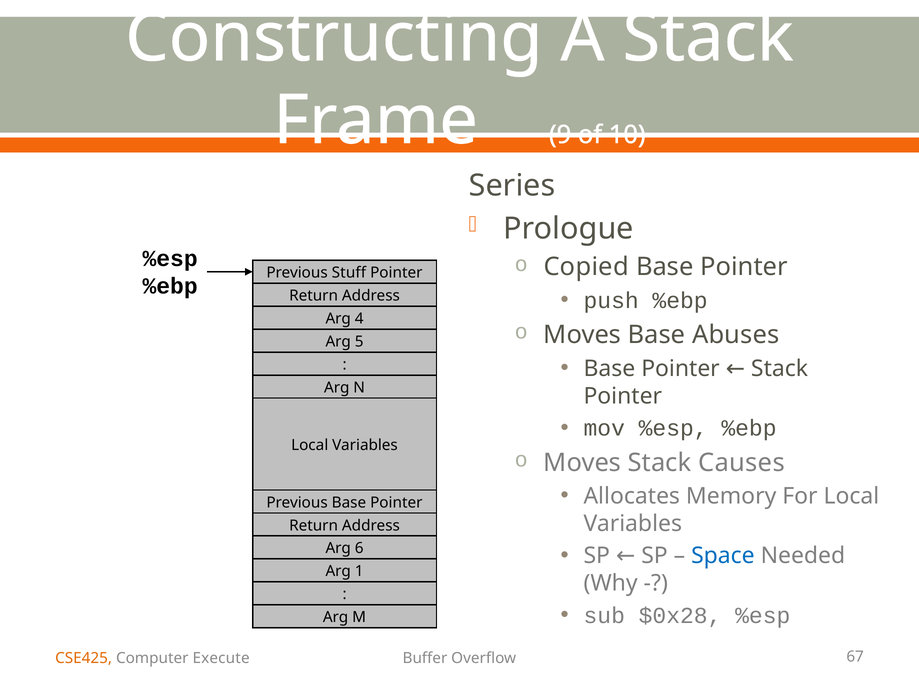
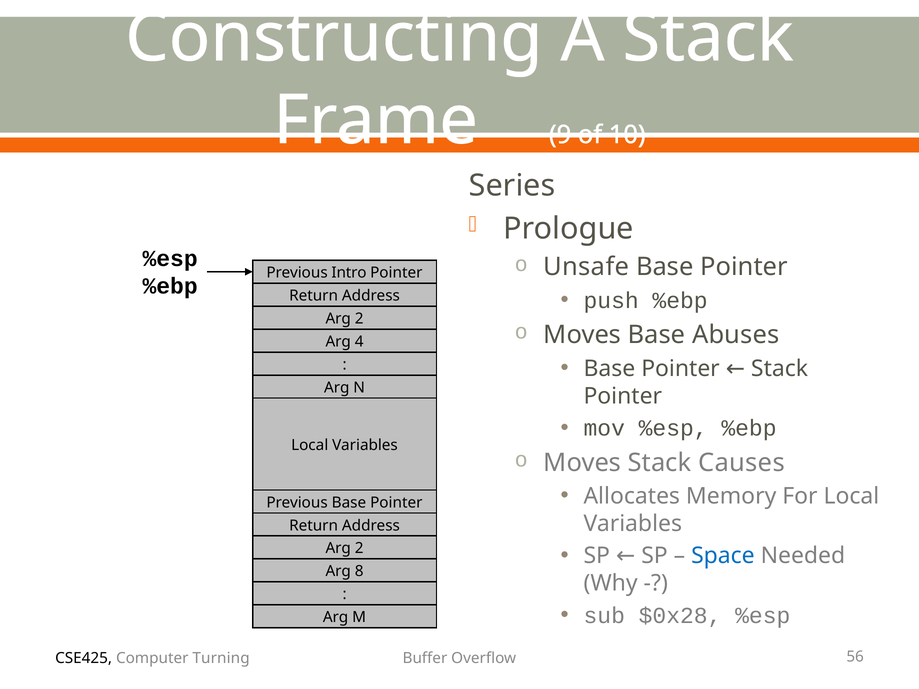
Copied: Copied -> Unsafe
Stuff: Stuff -> Intro
4 at (359, 319): 4 -> 2
5: 5 -> 4
6 at (359, 549): 6 -> 2
1: 1 -> 8
CSE425 colour: orange -> black
Execute: Execute -> Turning
67: 67 -> 56
